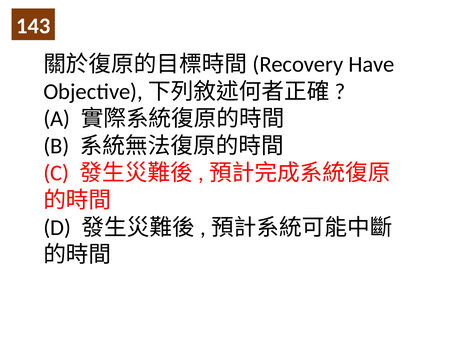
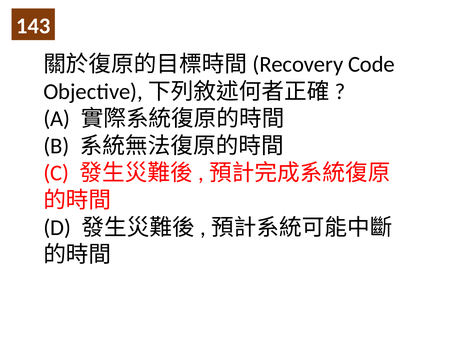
Have: Have -> Code
